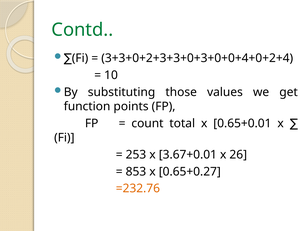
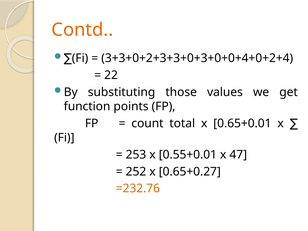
Contd colour: green -> orange
10: 10 -> 22
3.67+0.01: 3.67+0.01 -> 0.55+0.01
26: 26 -> 47
853: 853 -> 252
